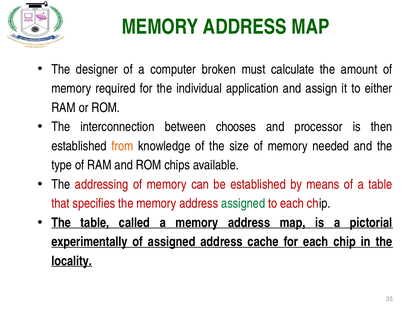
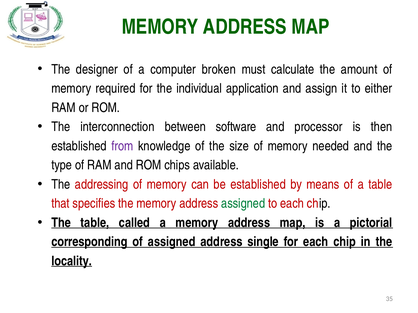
chooses: chooses -> software
from colour: orange -> purple
experimentally: experimentally -> corresponding
cache: cache -> single
